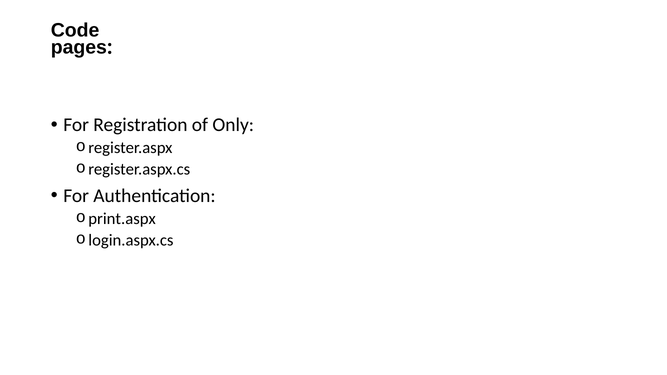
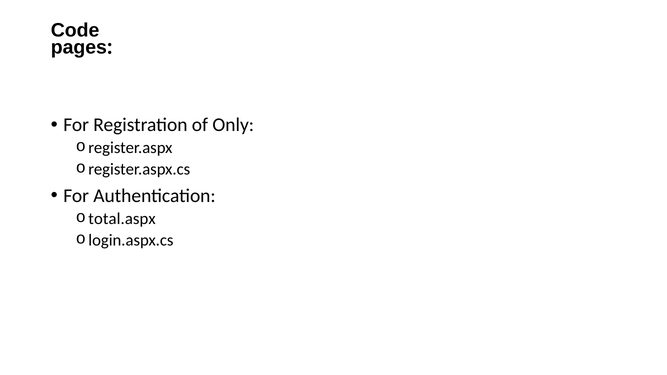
print.aspx: print.aspx -> total.aspx
